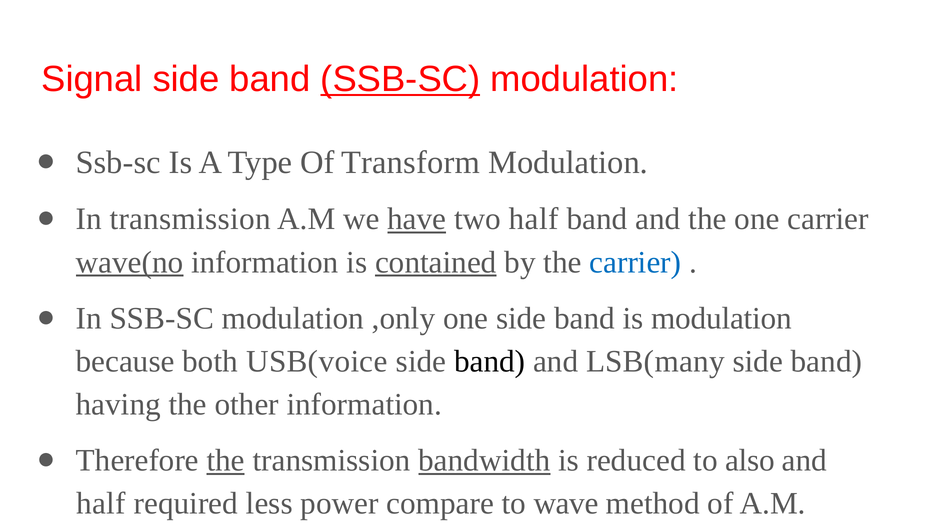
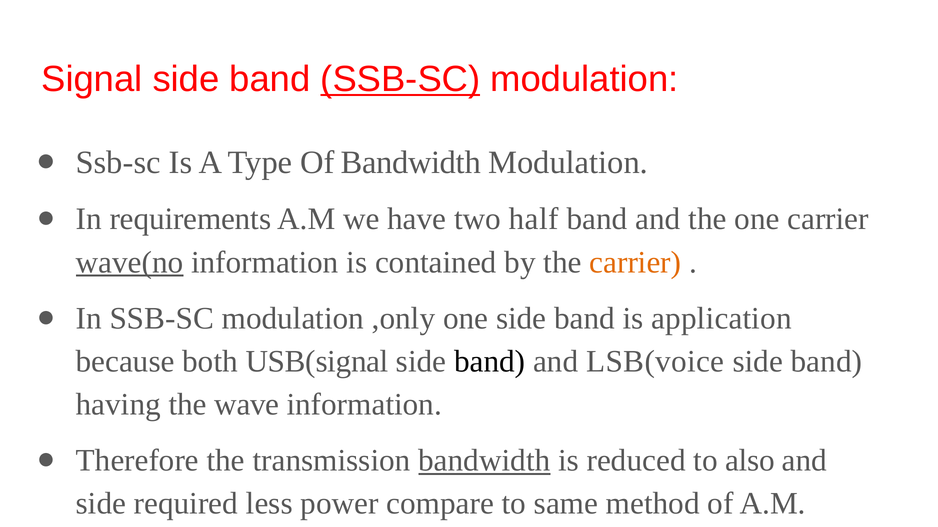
Of Transform: Transform -> Bandwidth
In transmission: transmission -> requirements
have underline: present -> none
contained underline: present -> none
carrier at (635, 263) colour: blue -> orange
is modulation: modulation -> application
USB(voice: USB(voice -> USB(signal
LSB(many: LSB(many -> LSB(voice
other: other -> wave
the at (226, 461) underline: present -> none
half at (101, 504): half -> side
wave: wave -> same
